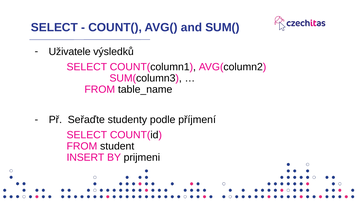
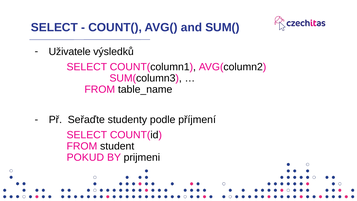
INSERT: INSERT -> POKUD
